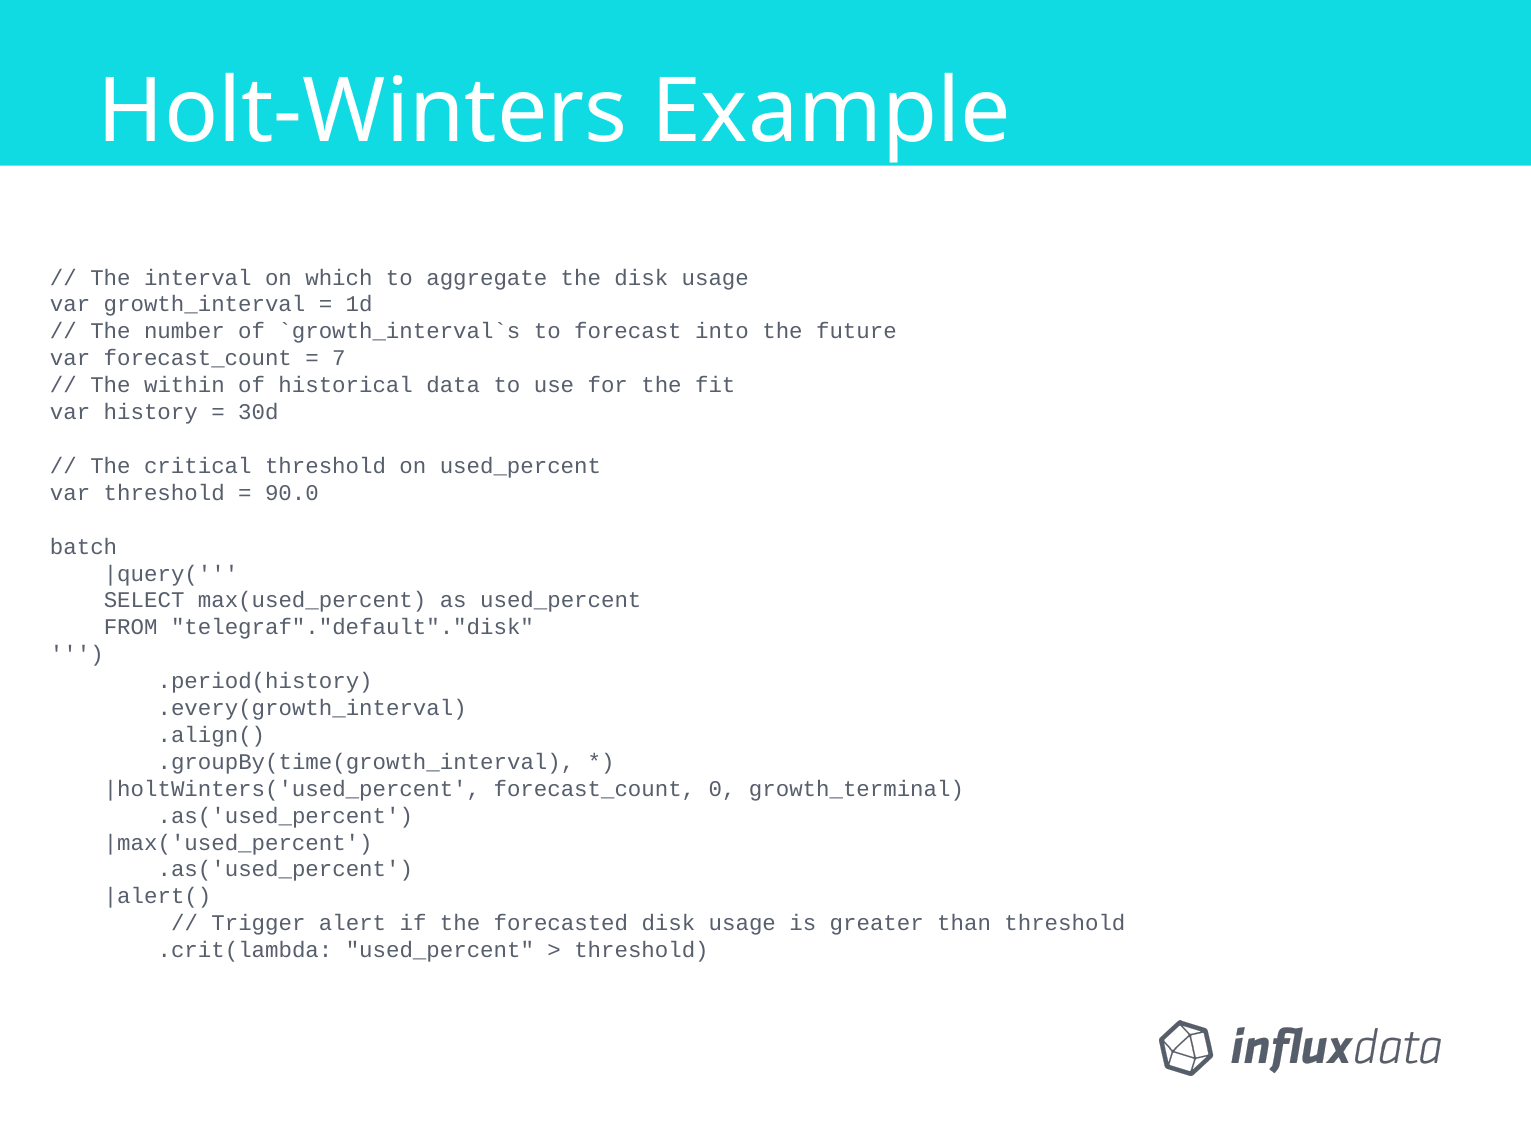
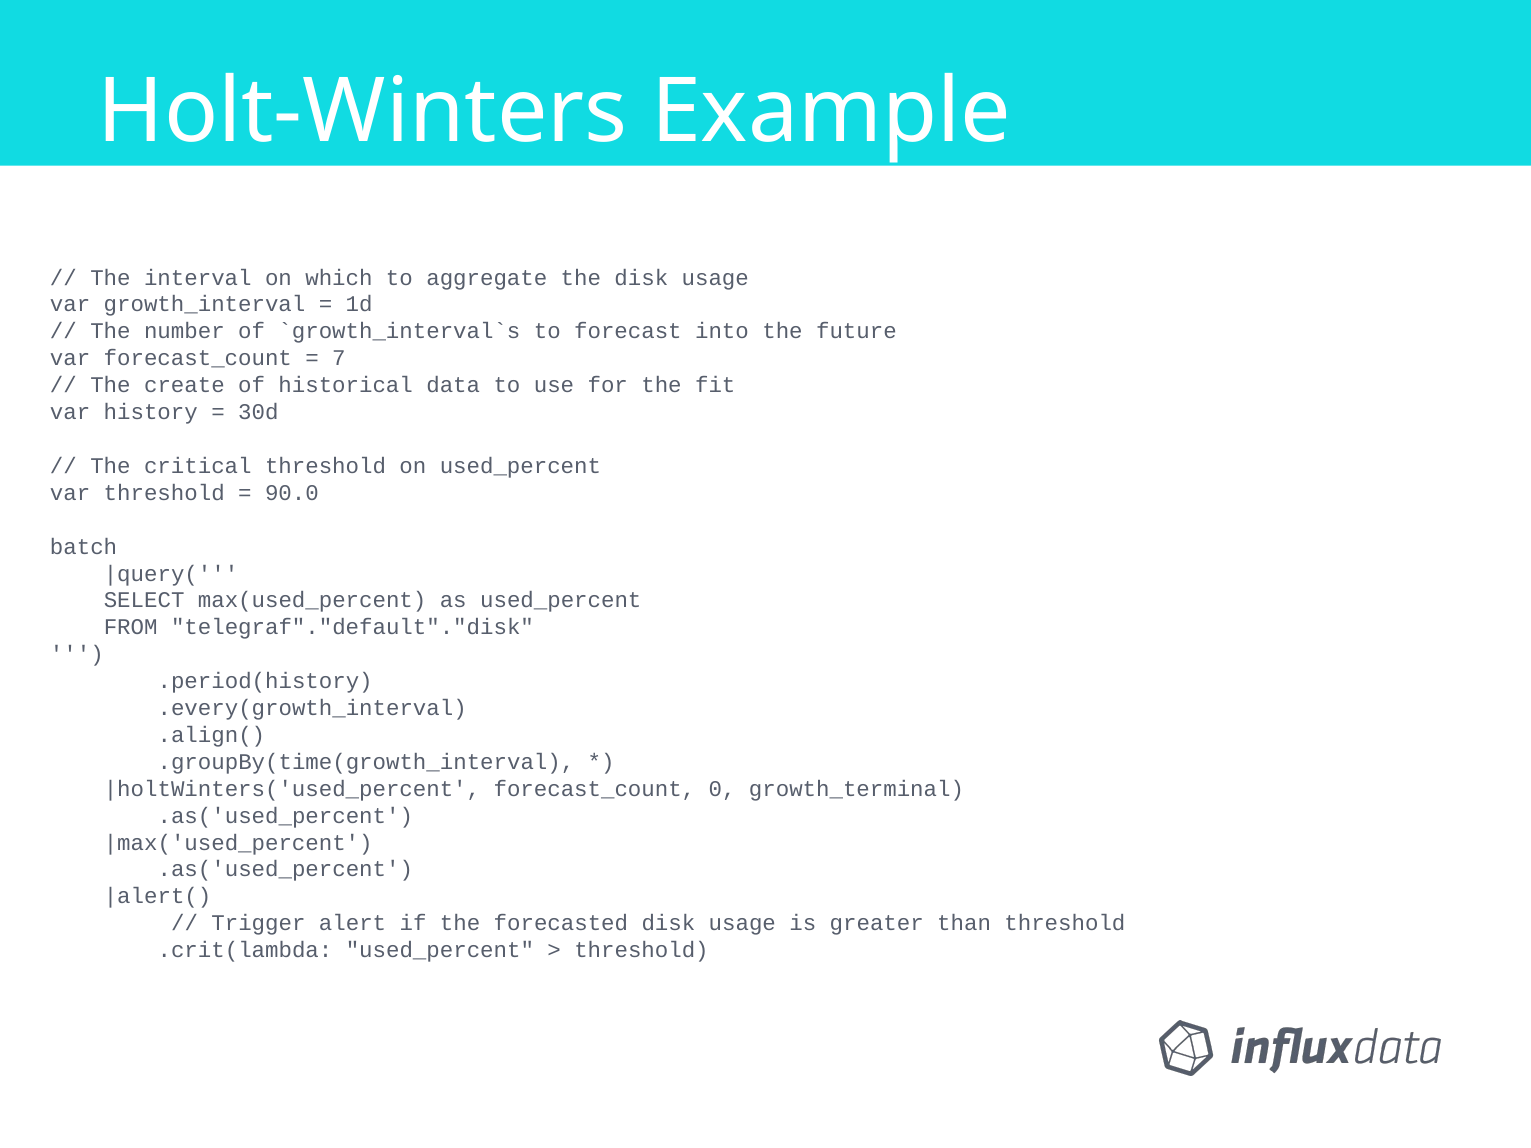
within: within -> create
